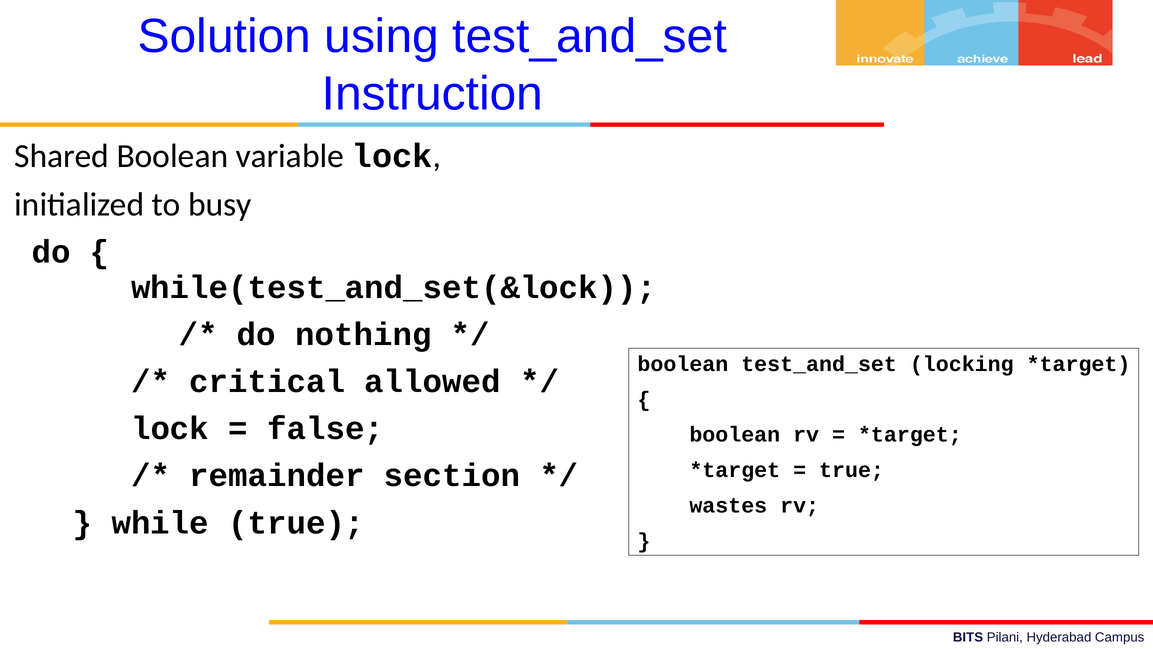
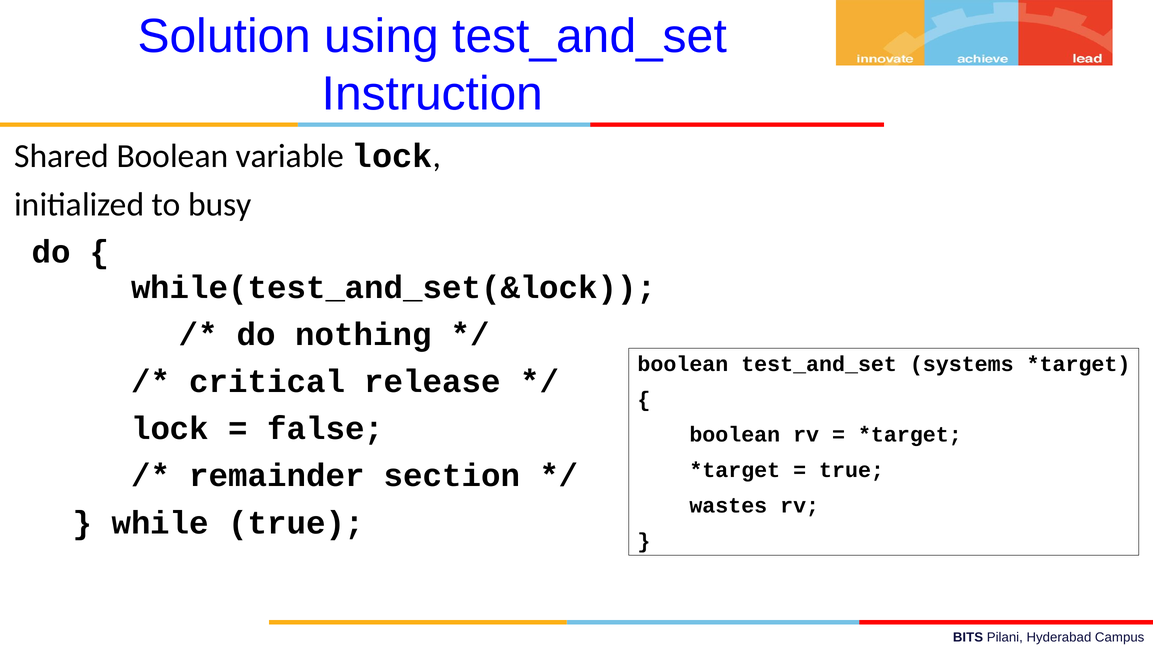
locking: locking -> systems
allowed: allowed -> release
